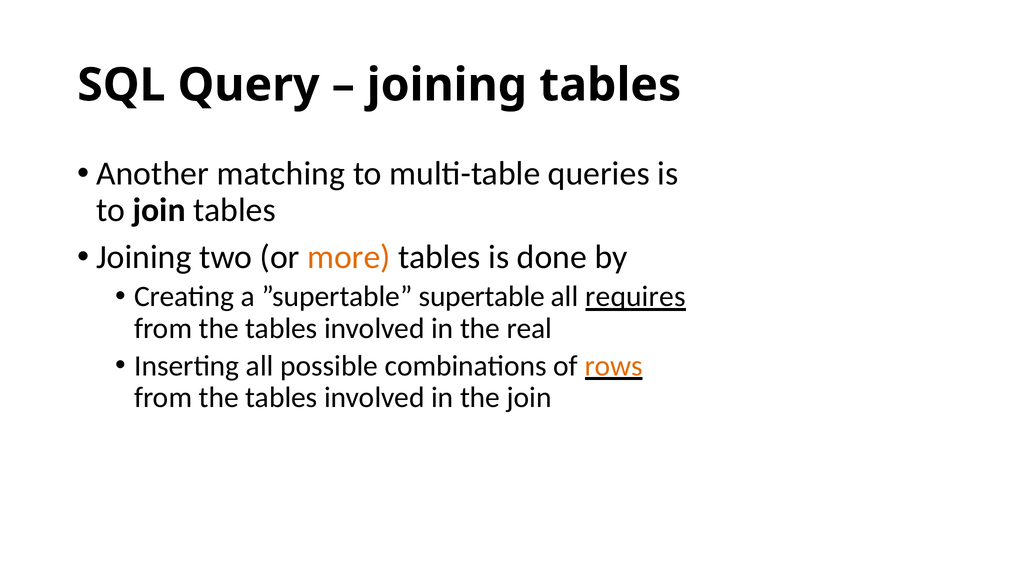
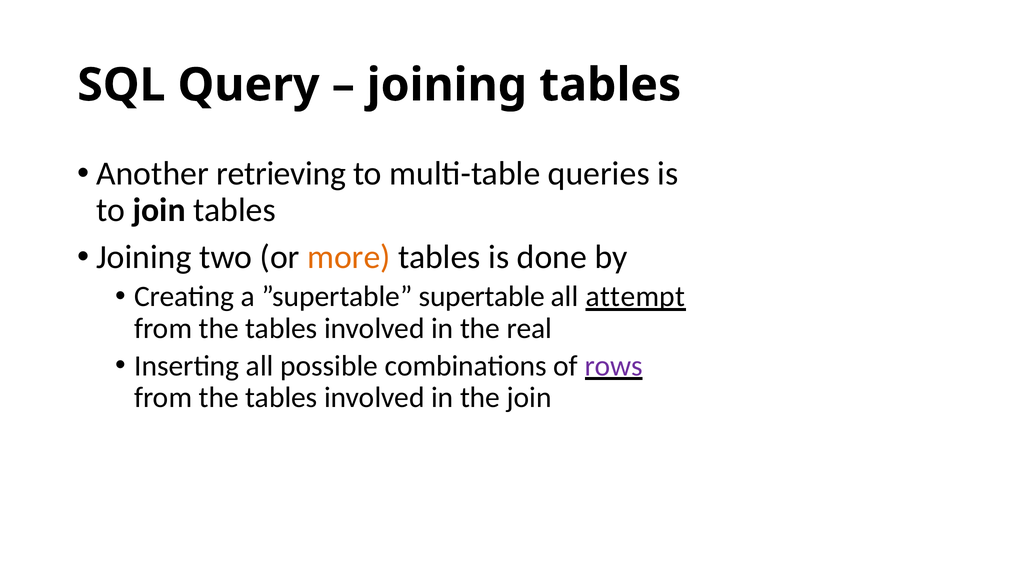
matching: matching -> retrieving
requires: requires -> attempt
rows colour: orange -> purple
